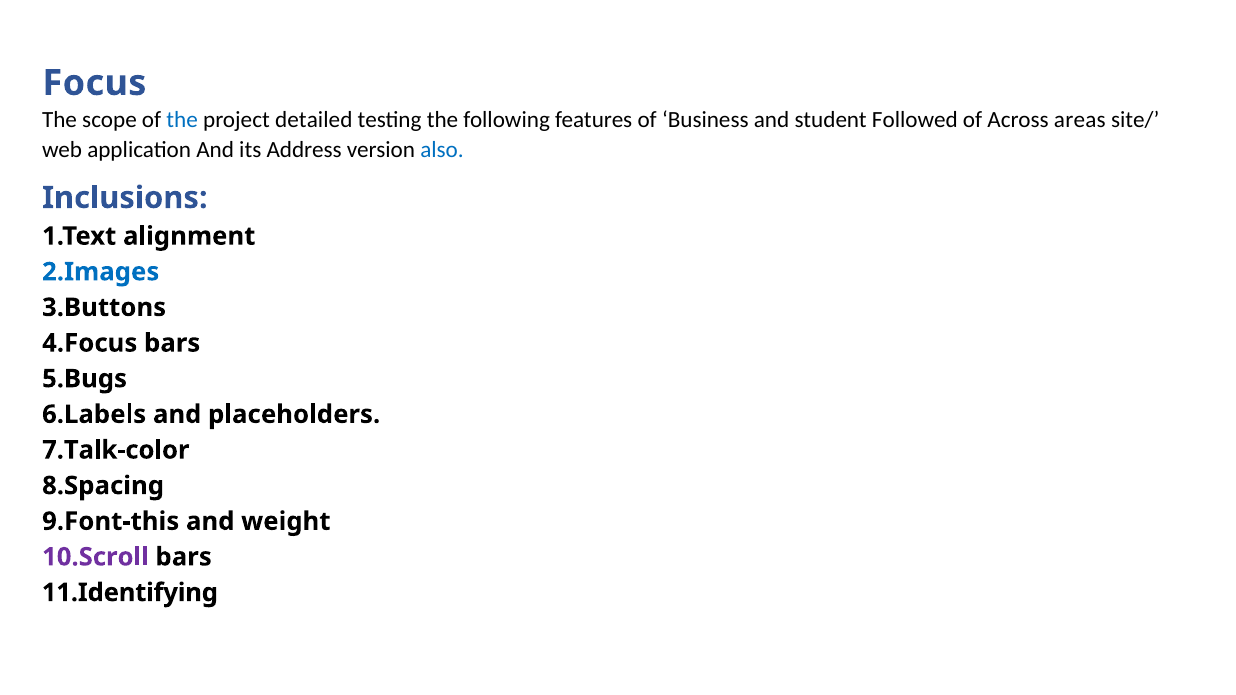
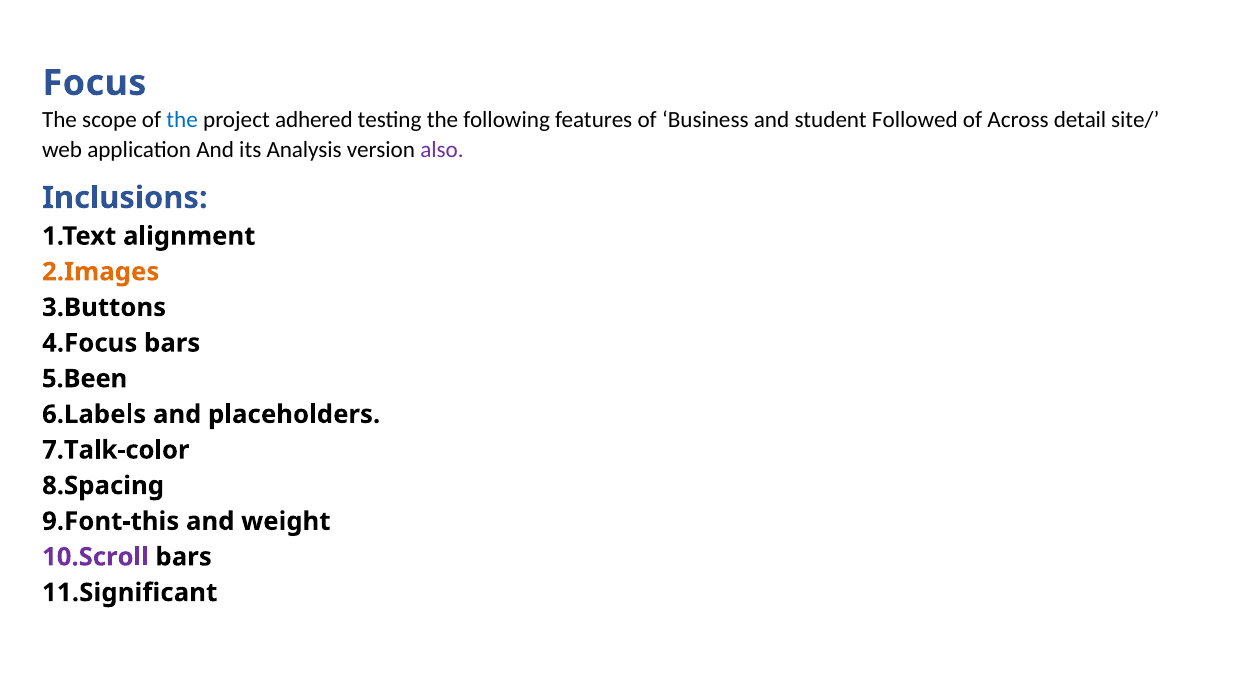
detailed: detailed -> adhered
areas: areas -> detail
Address: Address -> Analysis
also colour: blue -> purple
2.Images colour: blue -> orange
5.Bugs: 5.Bugs -> 5.Been
11.Identifying: 11.Identifying -> 11.Significant
